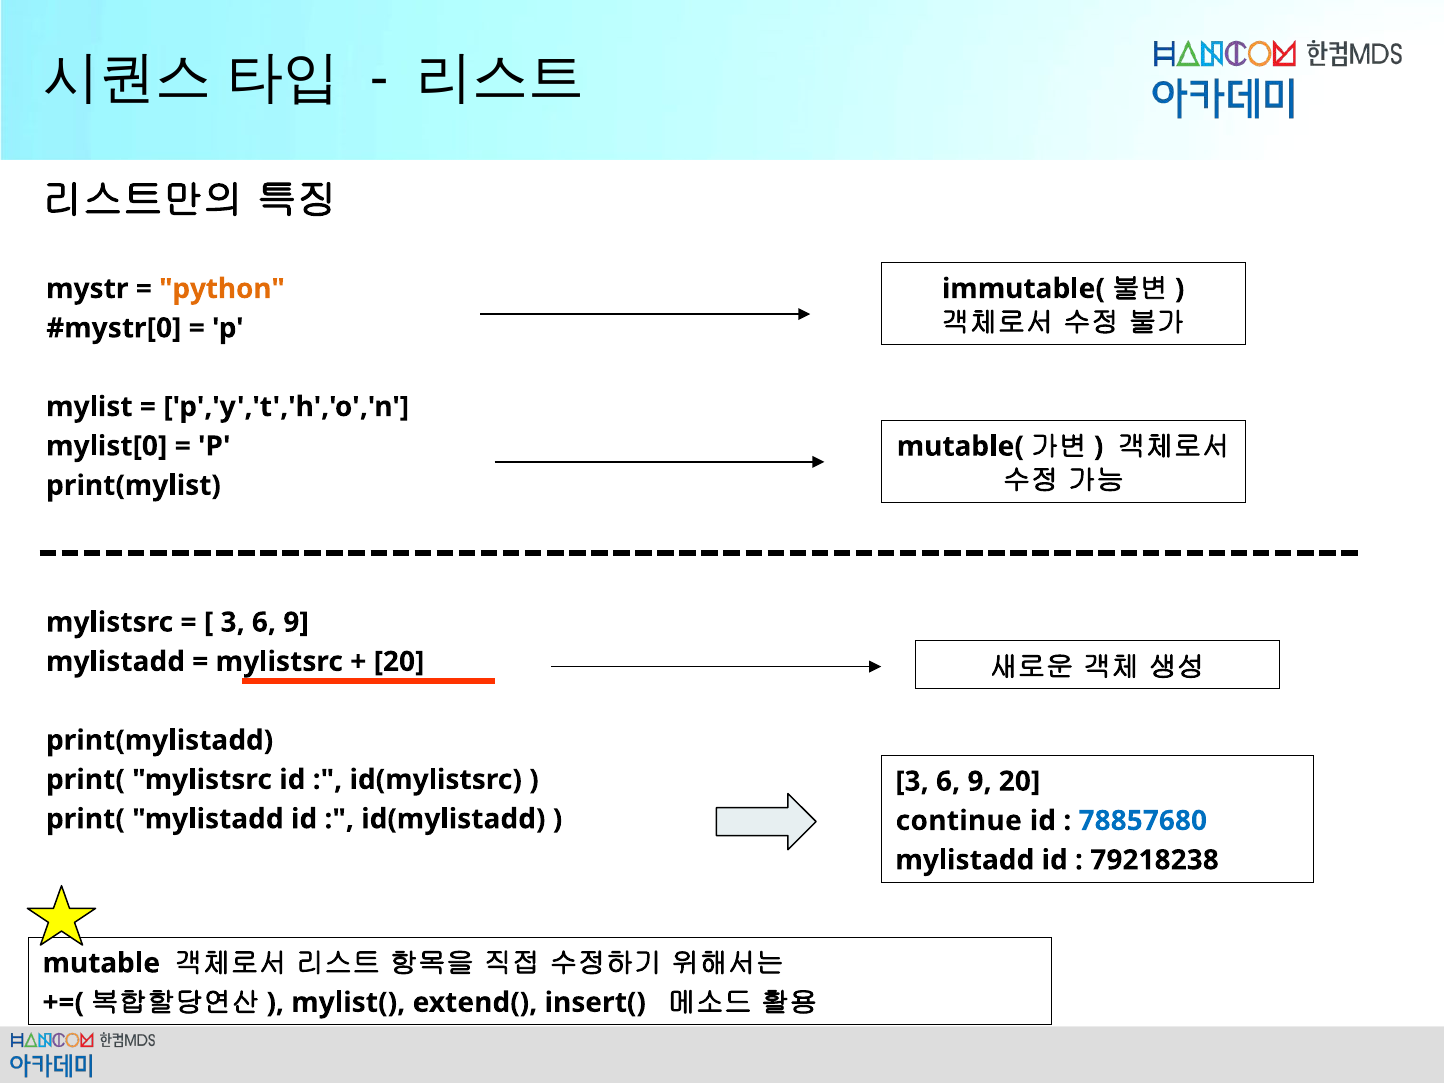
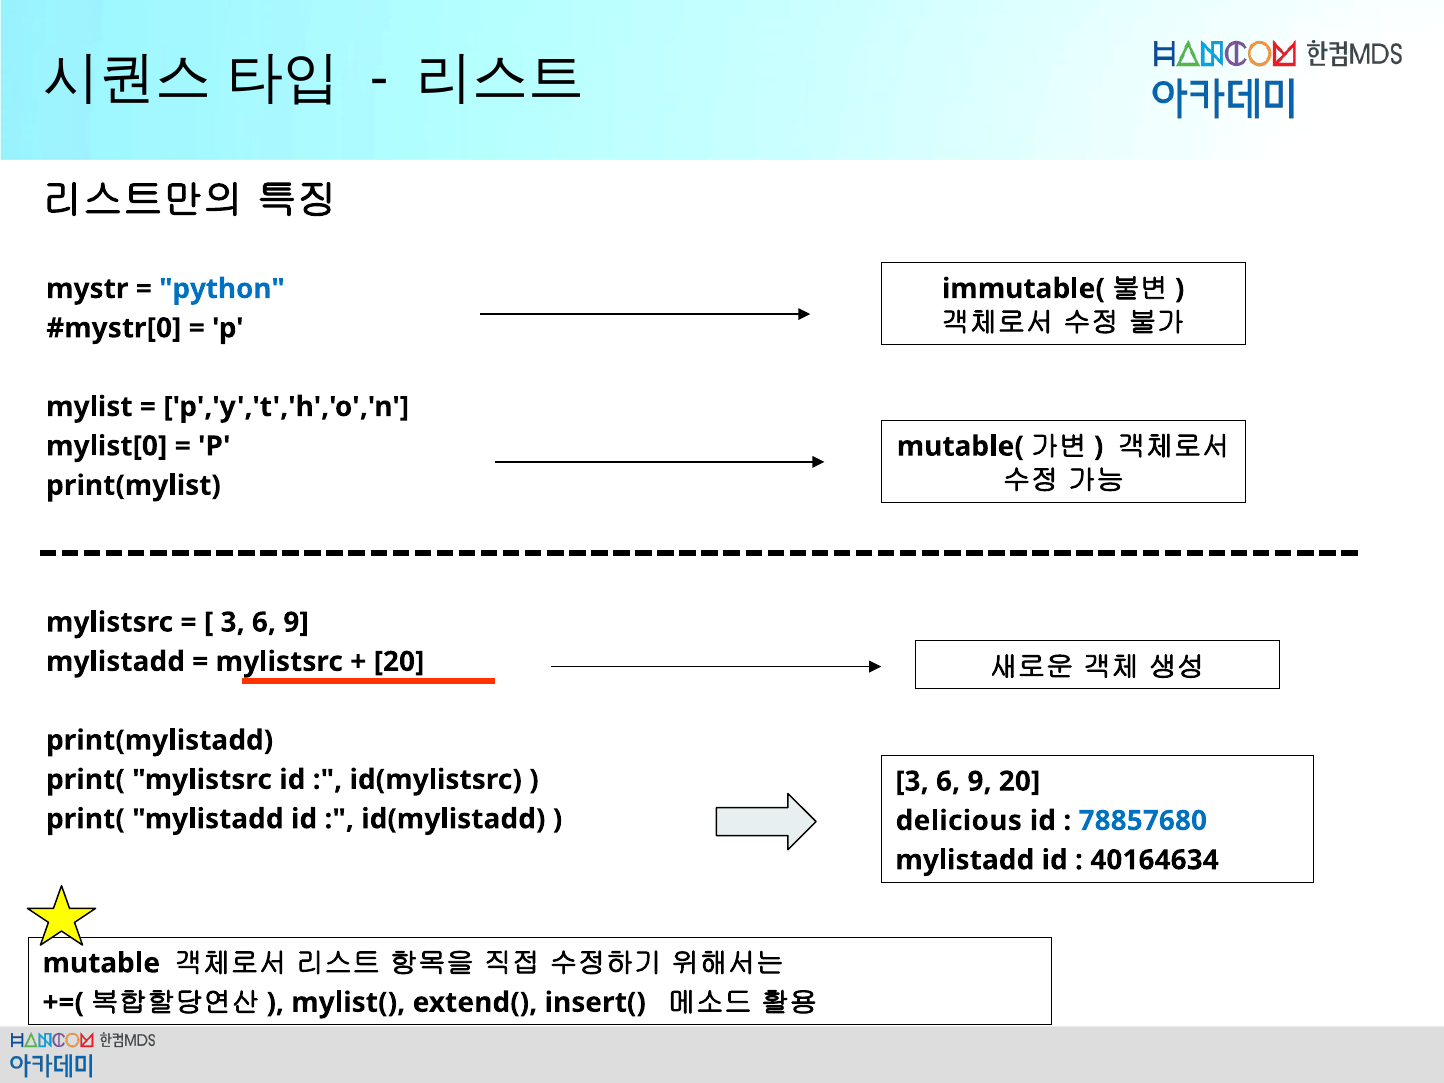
python colour: orange -> blue
continue: continue -> delicious
79218238: 79218238 -> 40164634
